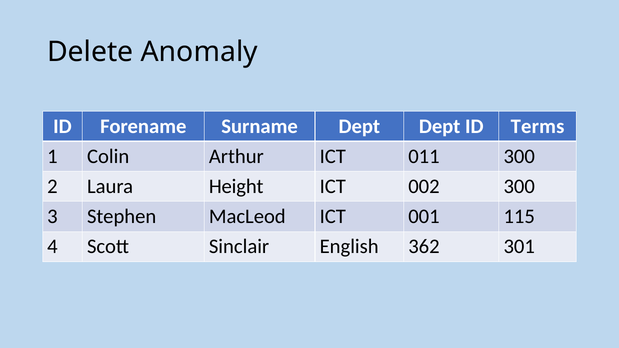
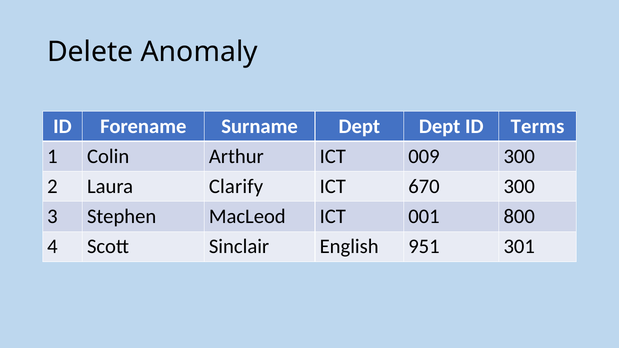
011: 011 -> 009
Height: Height -> Clarify
002: 002 -> 670
115: 115 -> 800
362: 362 -> 951
